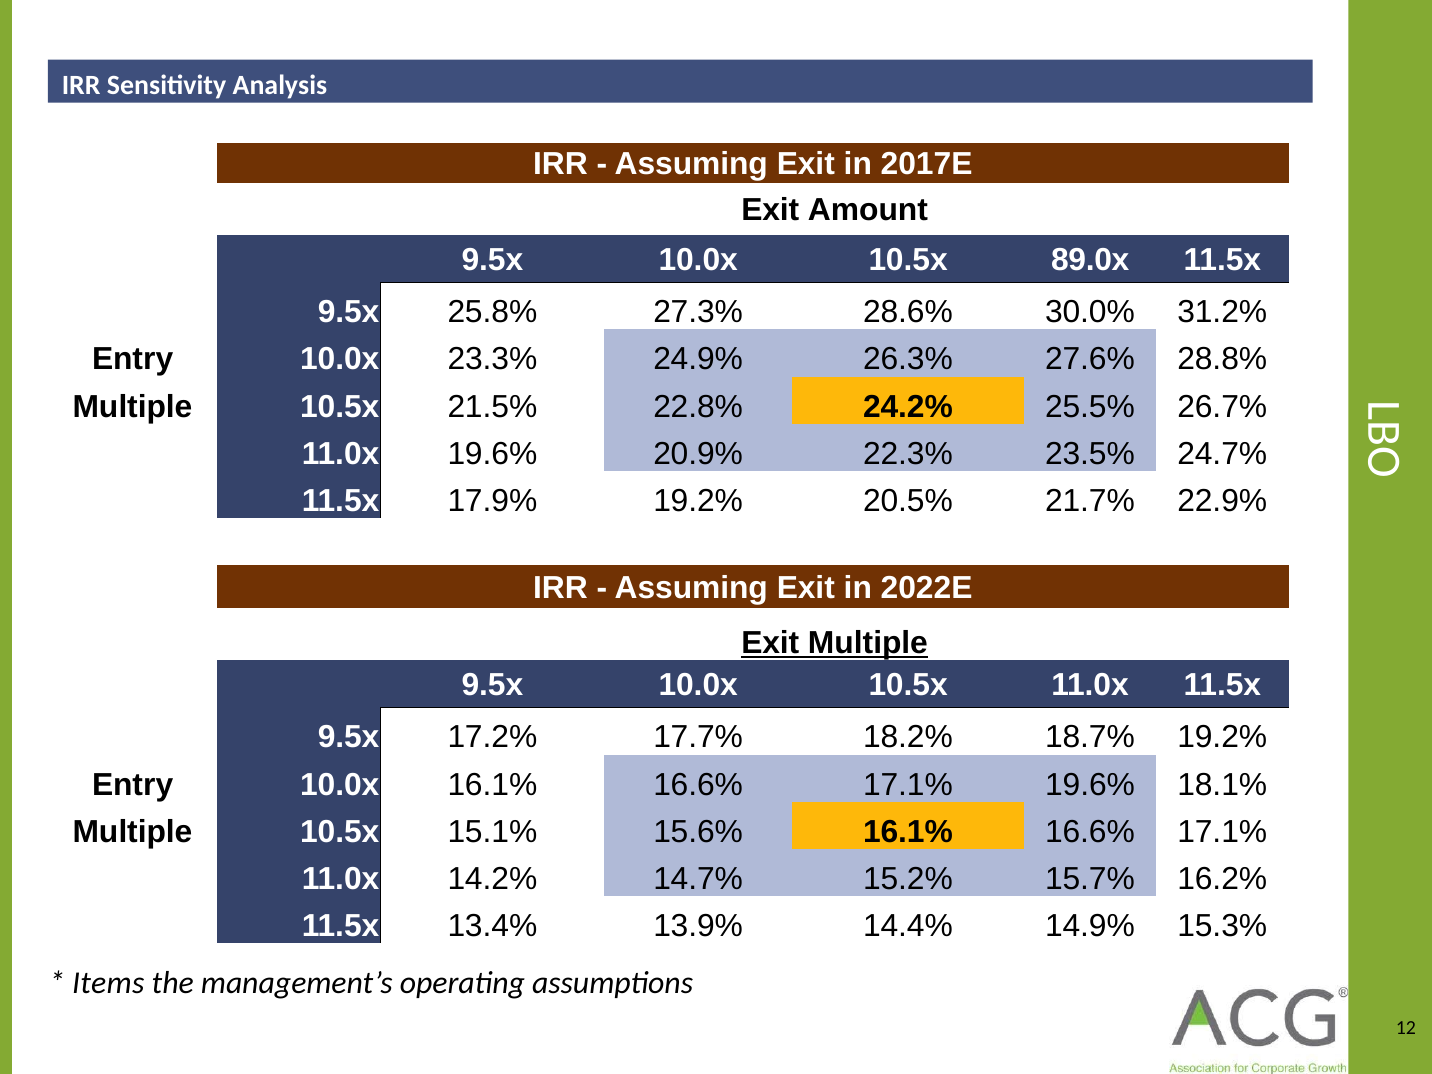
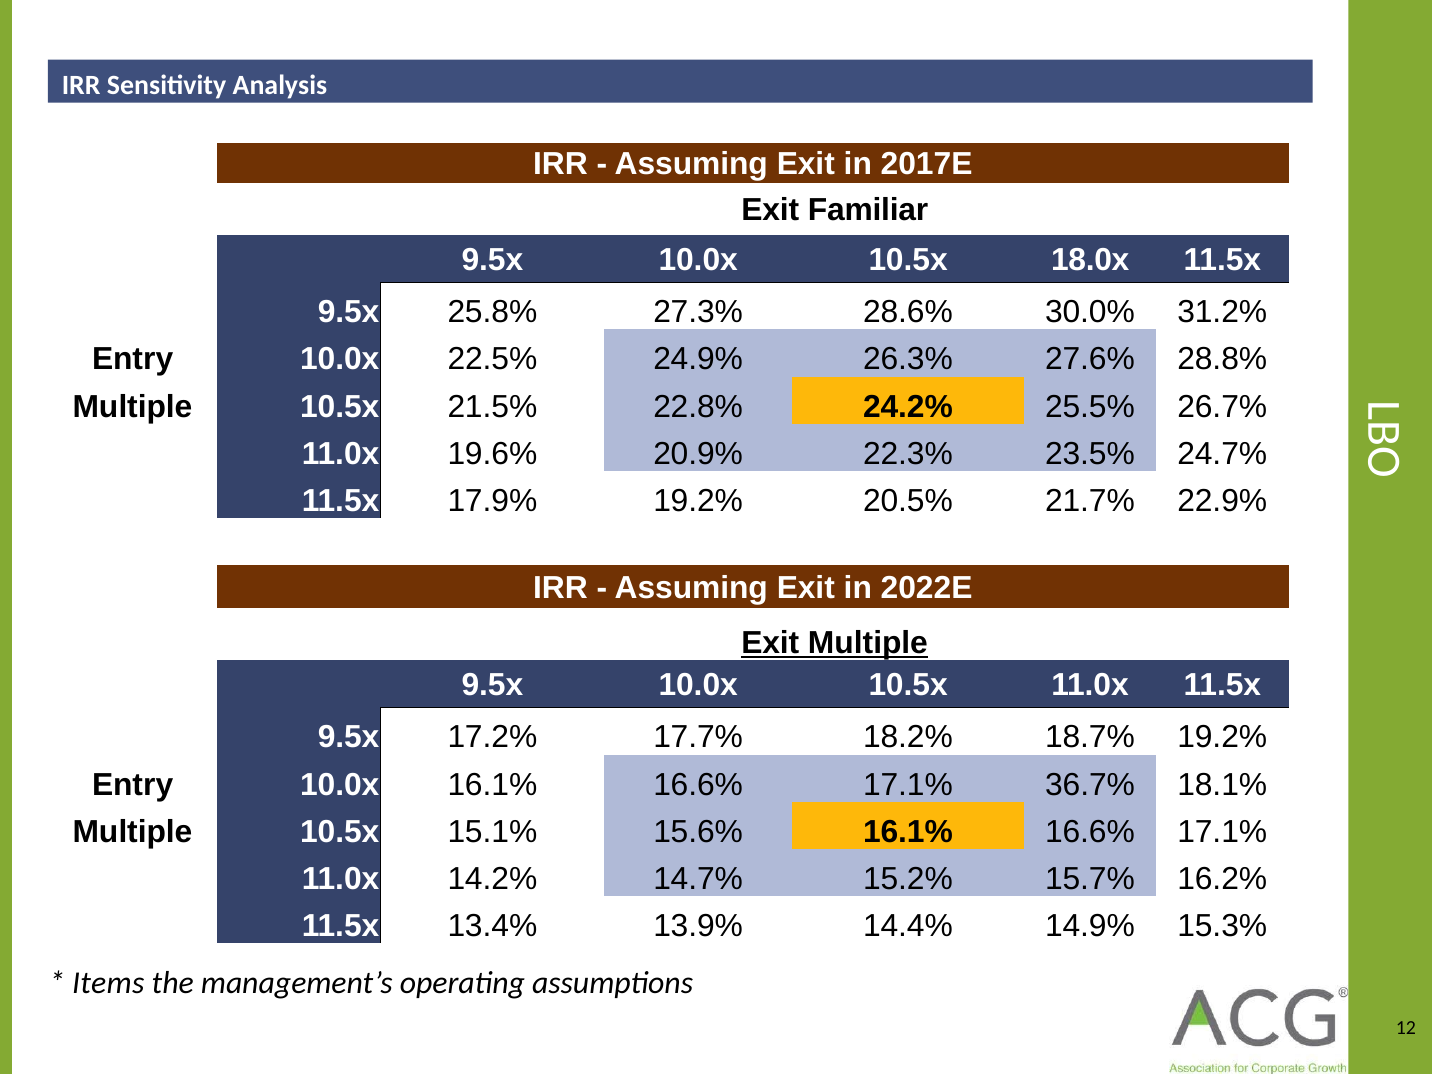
Amount: Amount -> Familiar
89.0x: 89.0x -> 18.0x
23.3%: 23.3% -> 22.5%
17.1% 19.6%: 19.6% -> 36.7%
